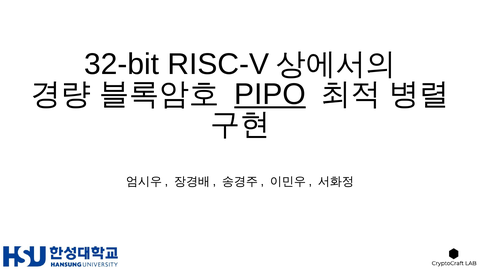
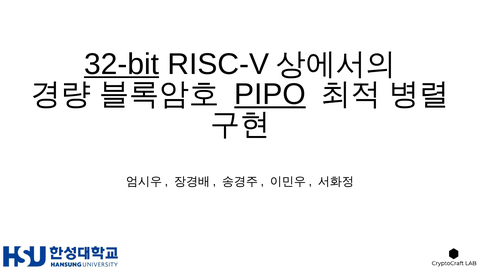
32-bit underline: none -> present
